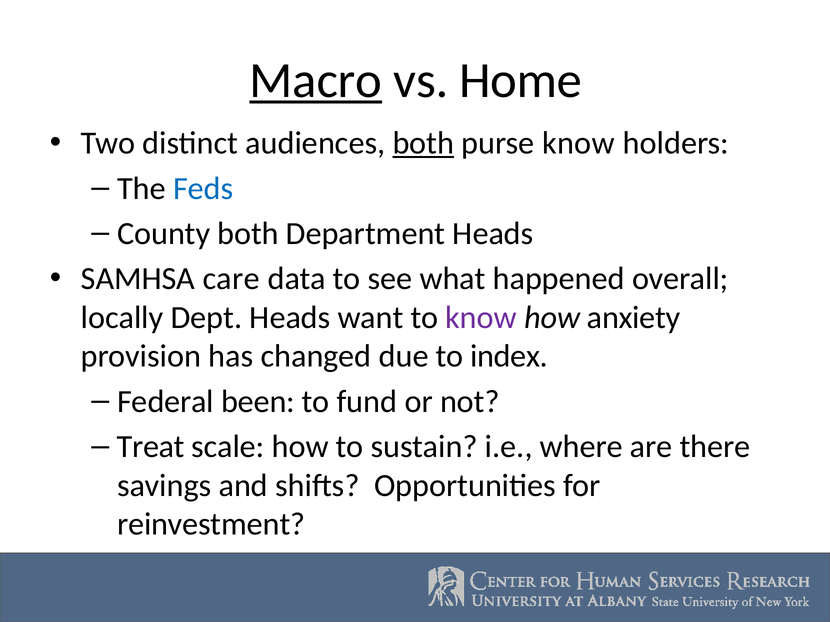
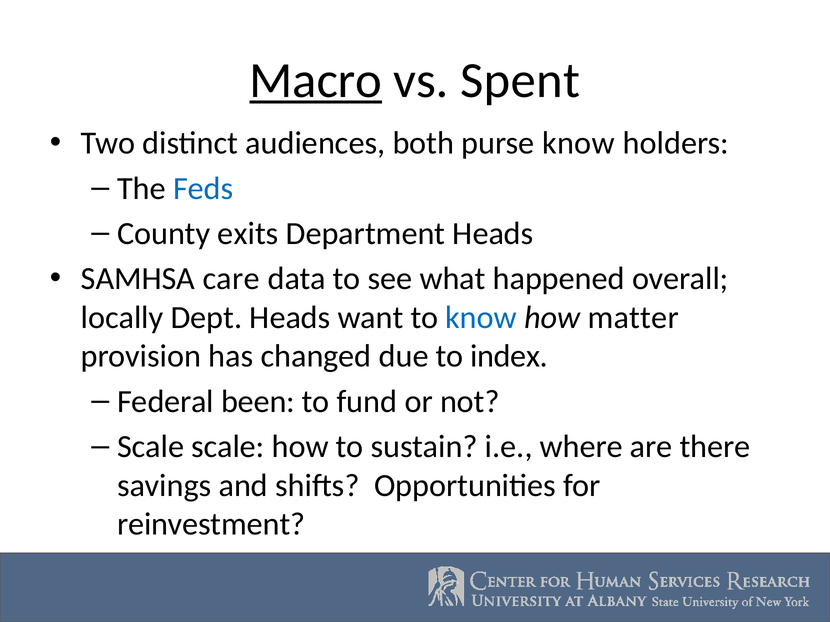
Home: Home -> Spent
both at (423, 143) underline: present -> none
County both: both -> exits
know at (481, 318) colour: purple -> blue
anxiety: anxiety -> matter
Treat at (151, 447): Treat -> Scale
